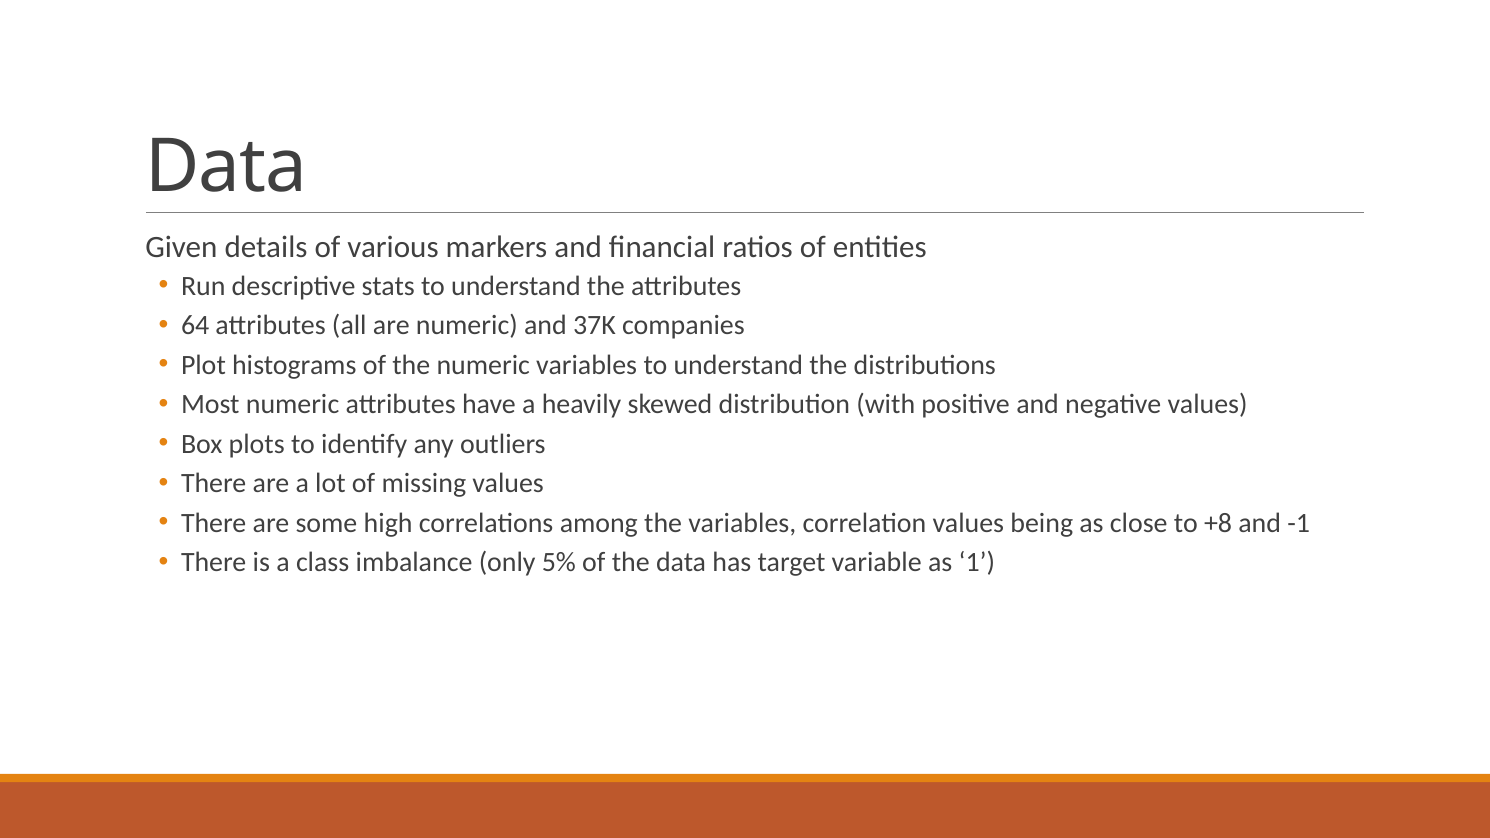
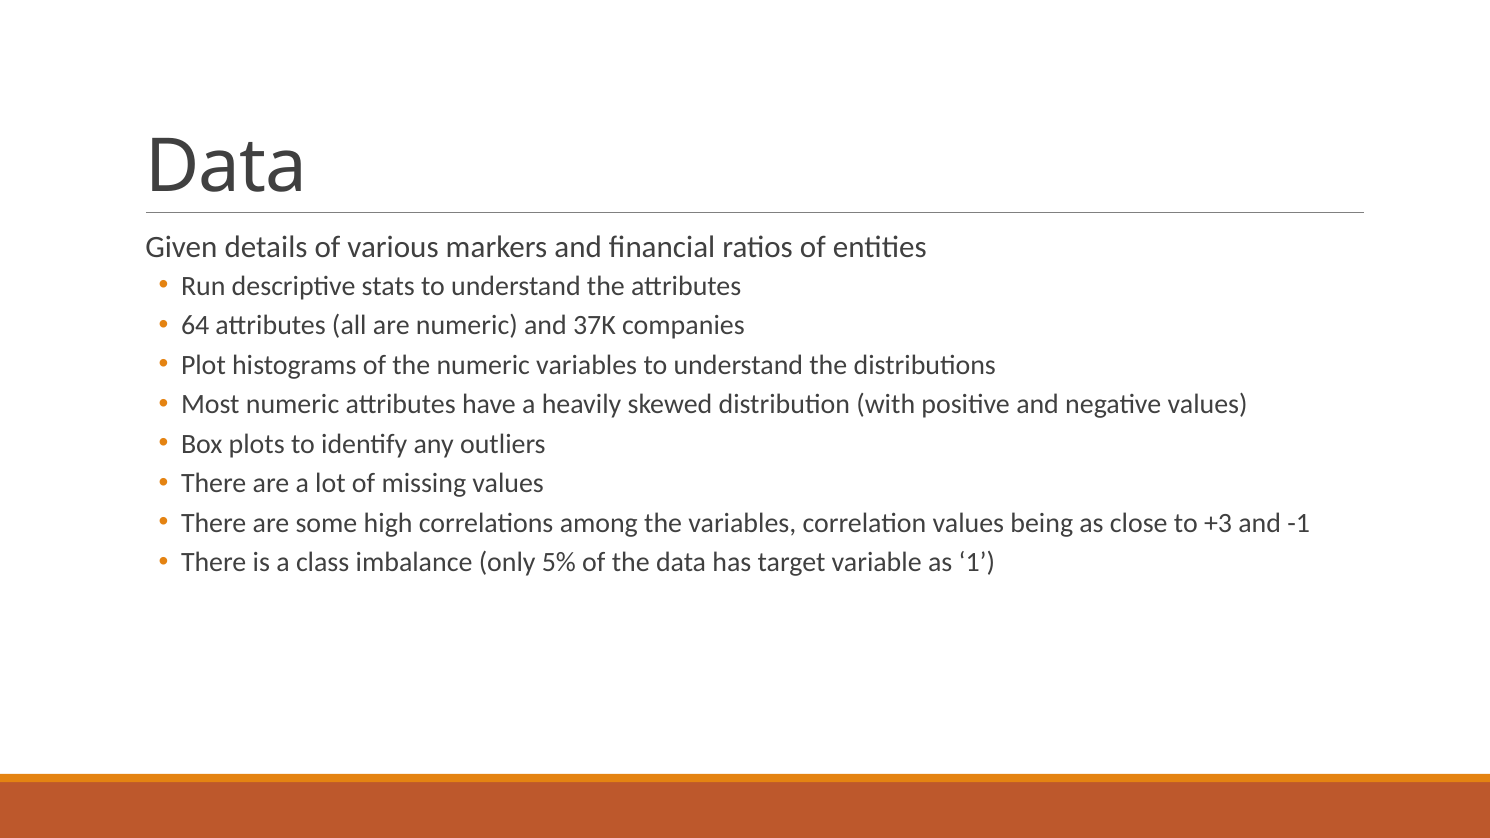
+8: +8 -> +3
